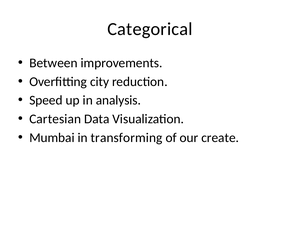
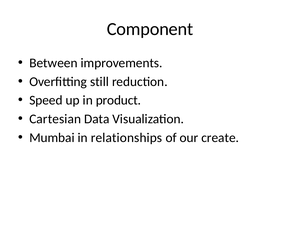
Categorical: Categorical -> Component
city: city -> still
analysis: analysis -> product
transforming: transforming -> relationships
